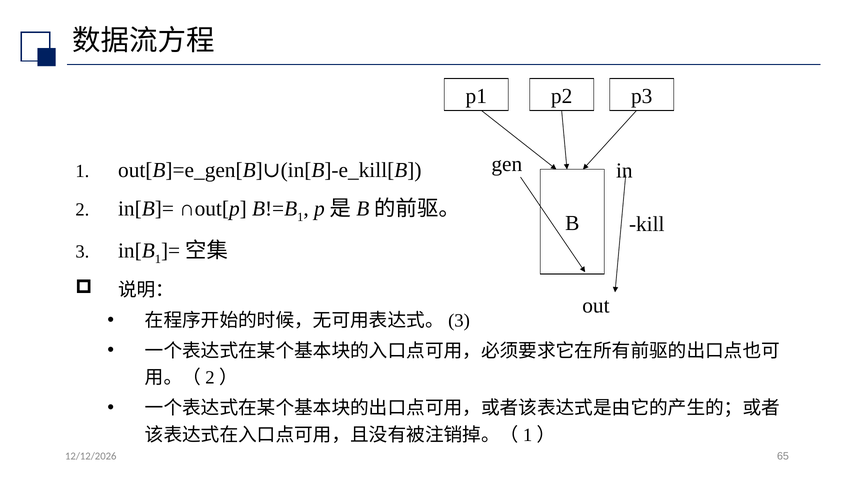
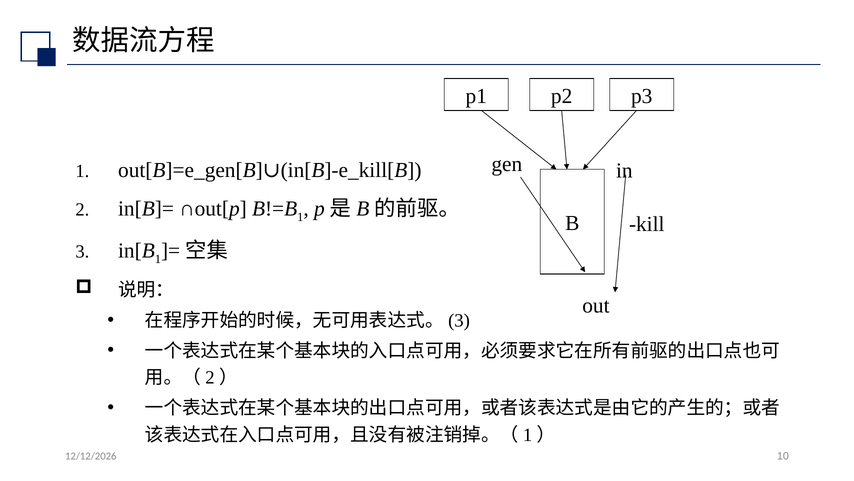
65: 65 -> 10
